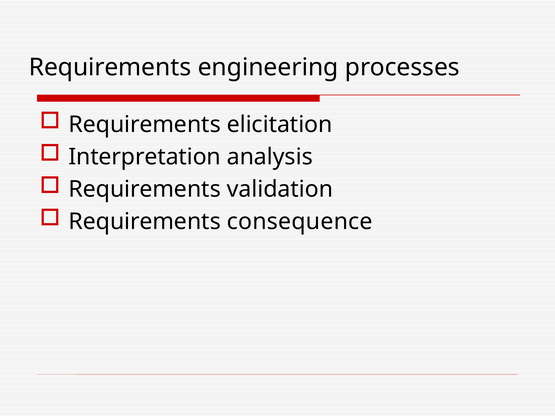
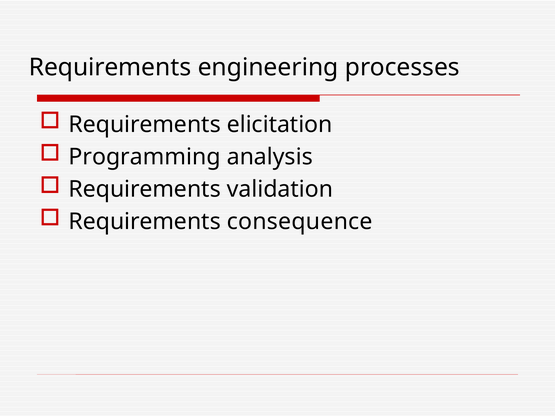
Interpretation: Interpretation -> Programming
